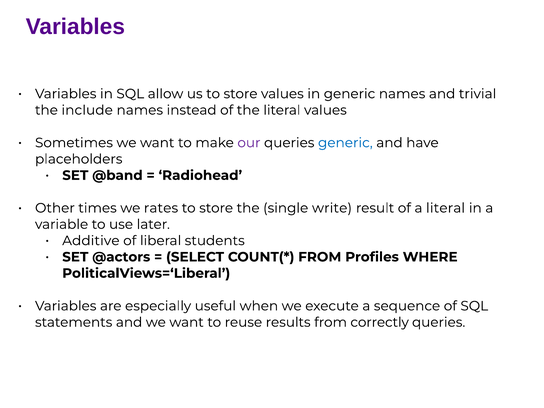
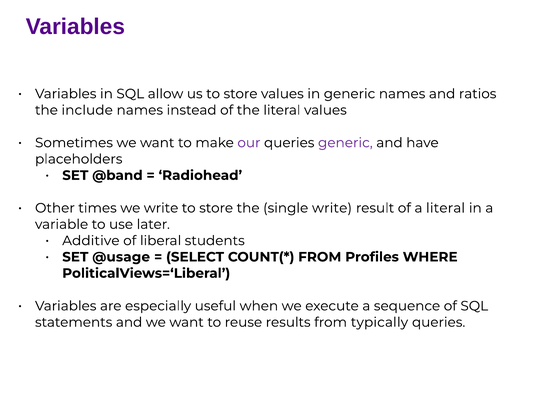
trivial: trivial -> ratios
generic at (345, 143) colour: blue -> purple
we rates: rates -> write
@actors: @actors -> @usage
correctly: correctly -> typically
